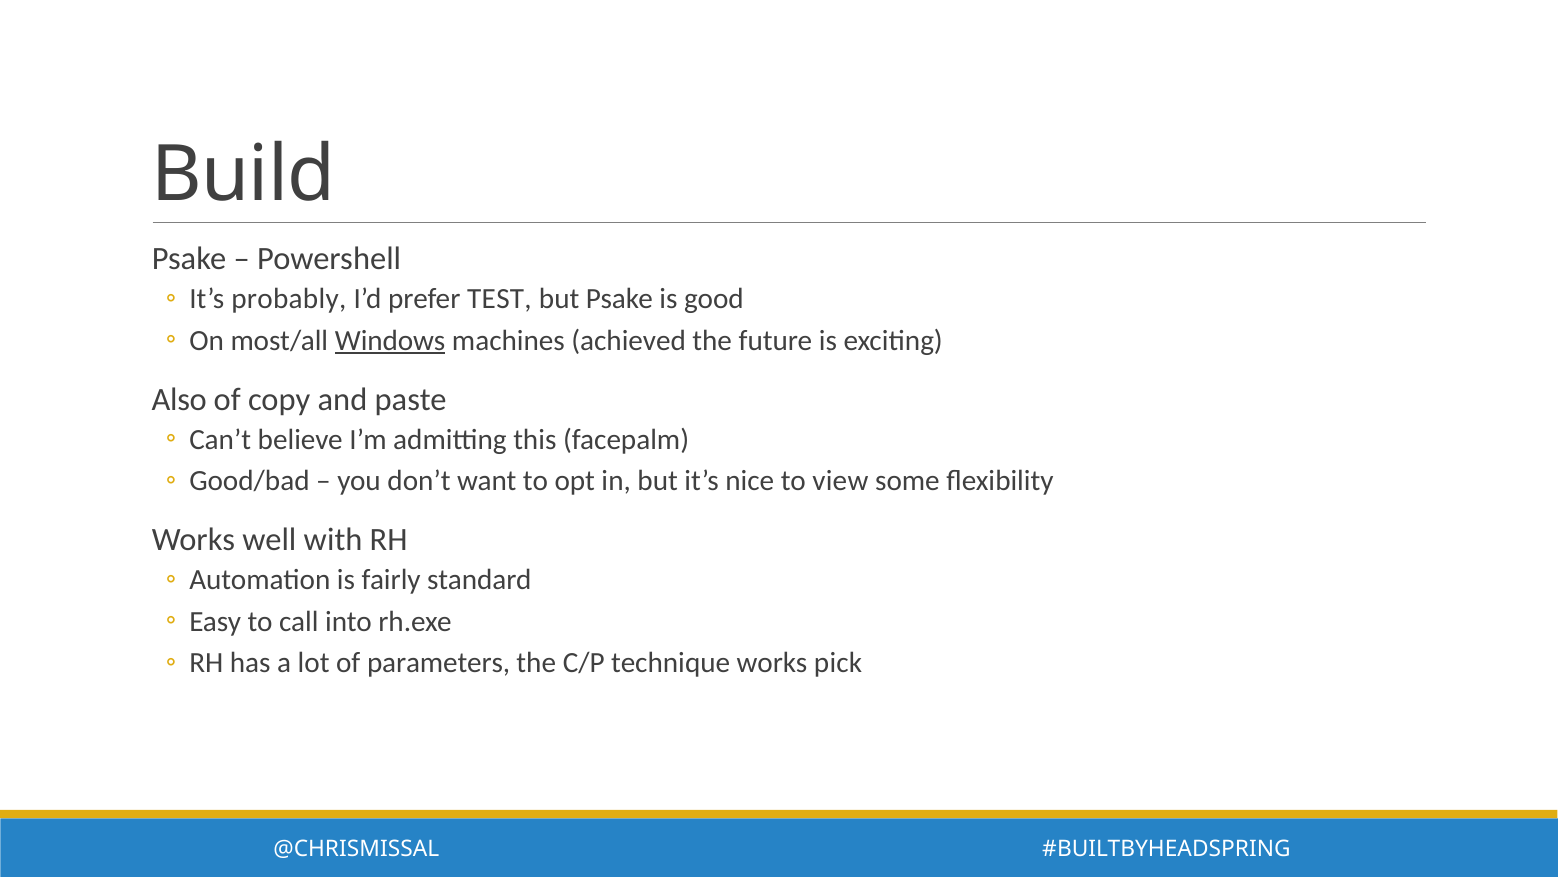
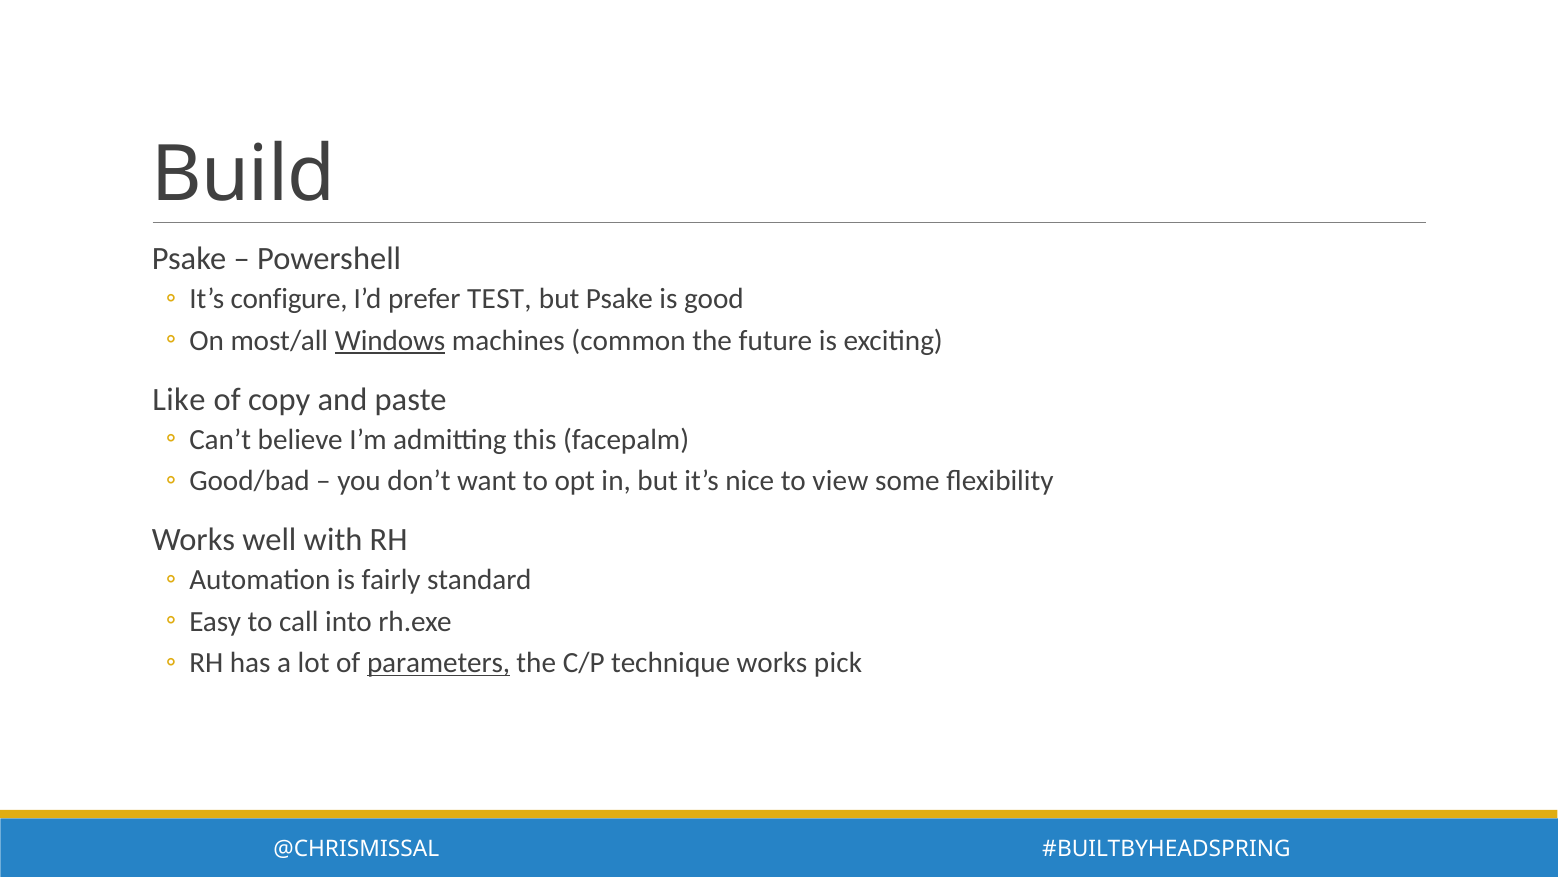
probably: probably -> configure
achieved: achieved -> common
Also: Also -> Like
parameters underline: none -> present
